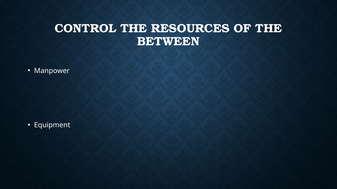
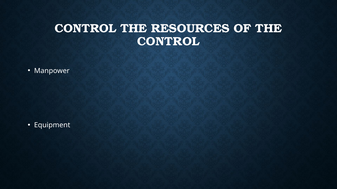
BETWEEN at (168, 42): BETWEEN -> CONTROL
